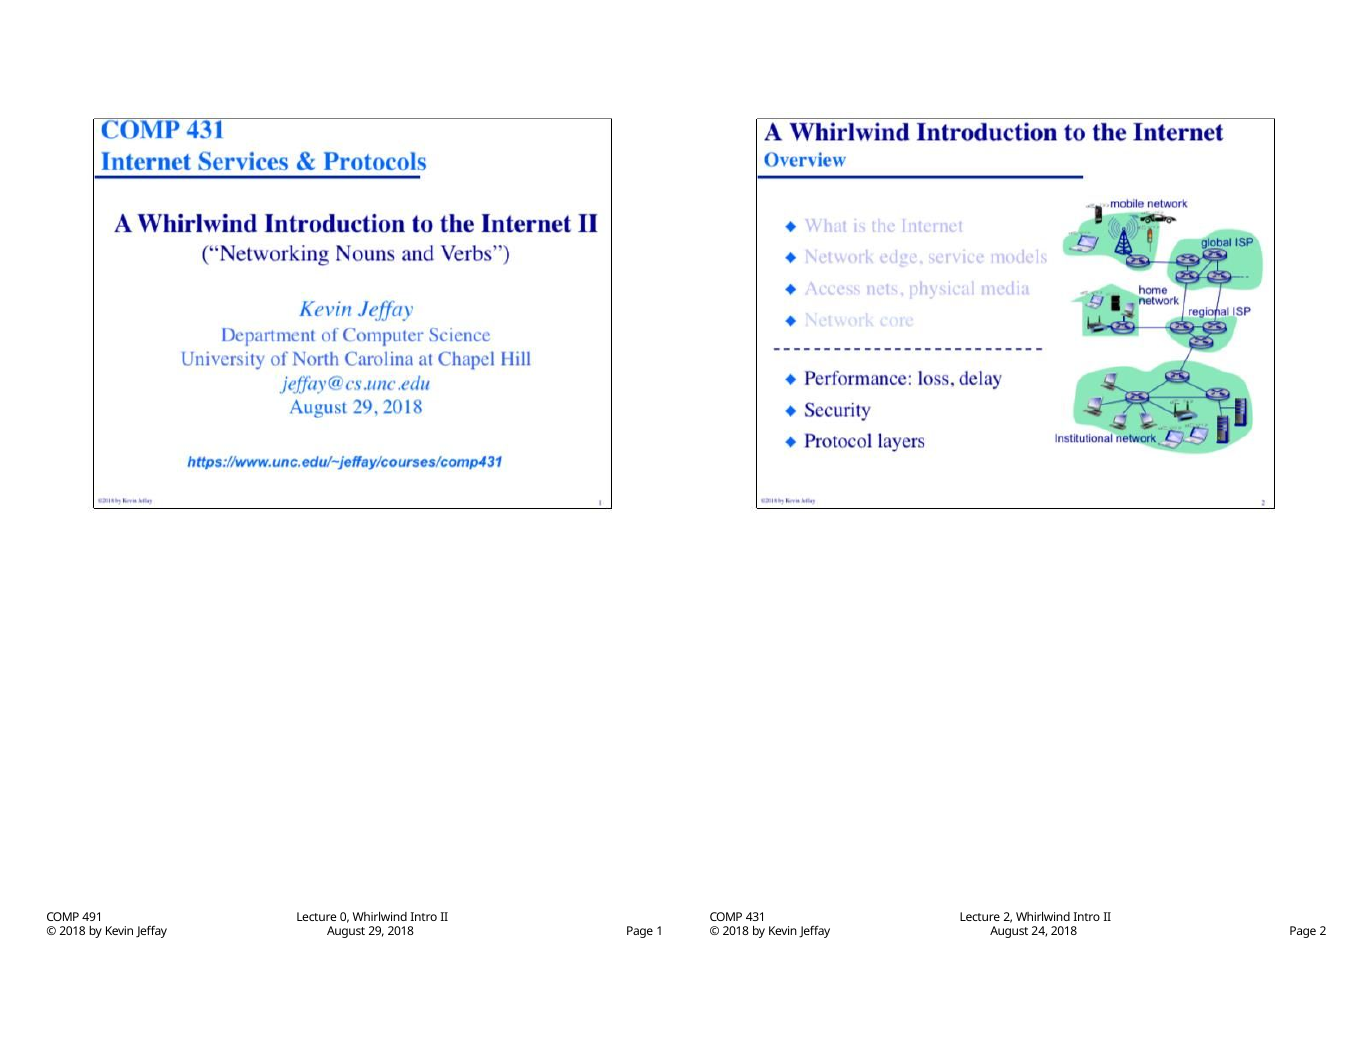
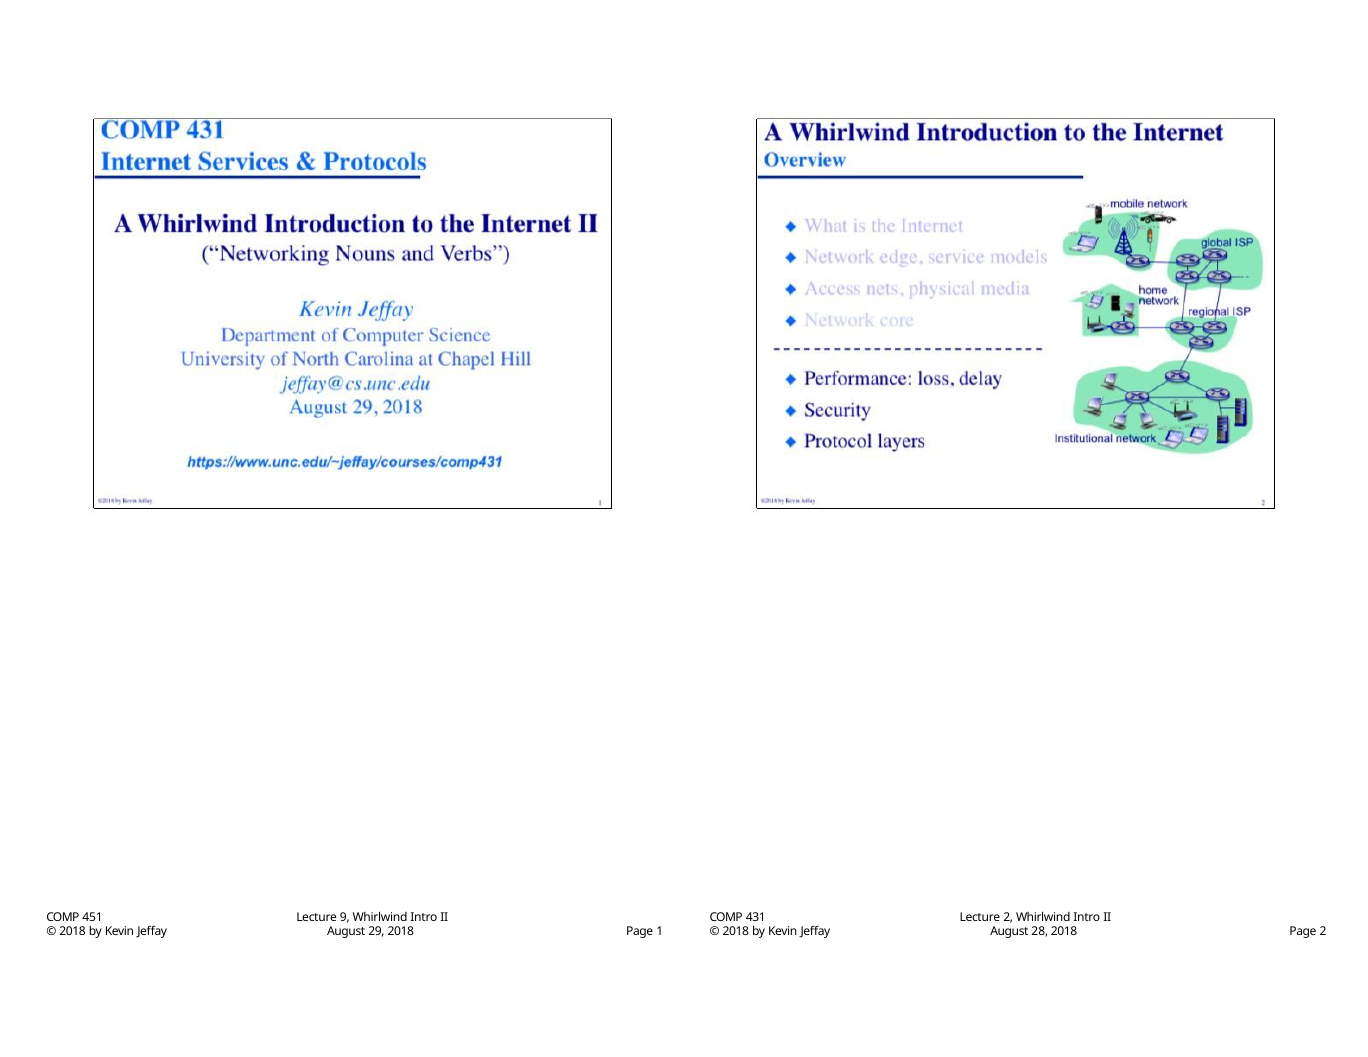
491: 491 -> 451
0: 0 -> 9
24: 24 -> 28
